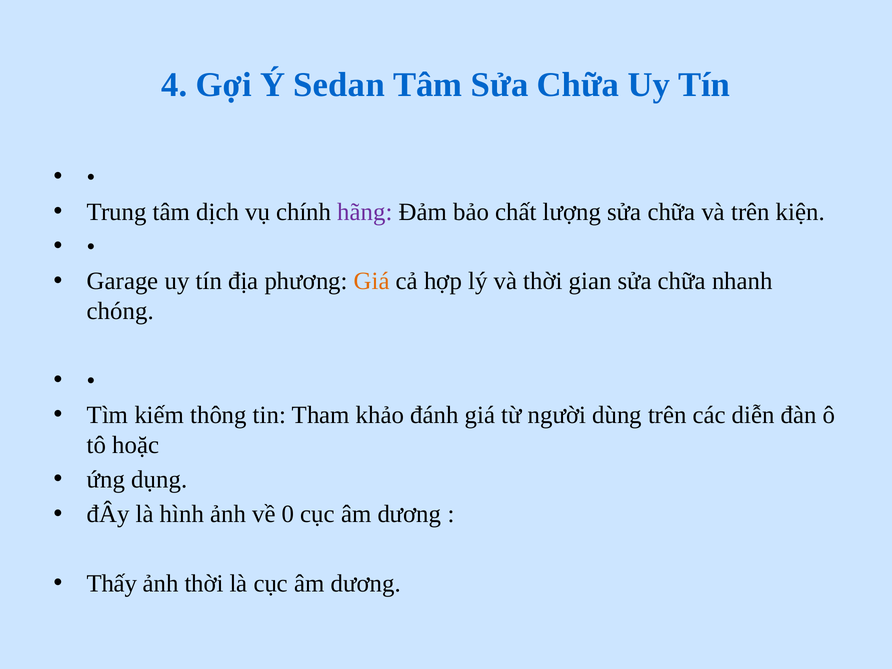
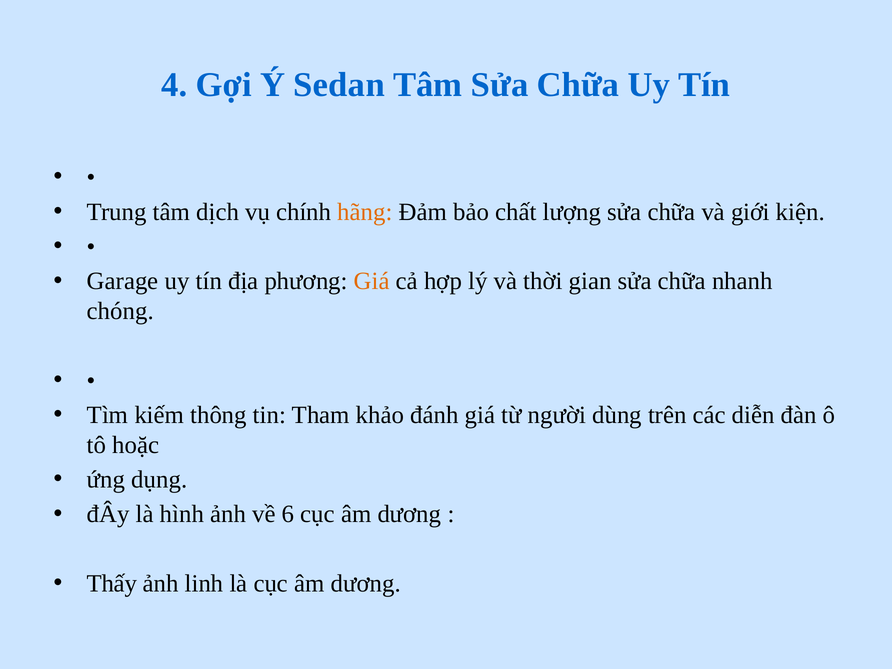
hãng colour: purple -> orange
và trên: trên -> giới
0: 0 -> 6
ảnh thời: thời -> linh
